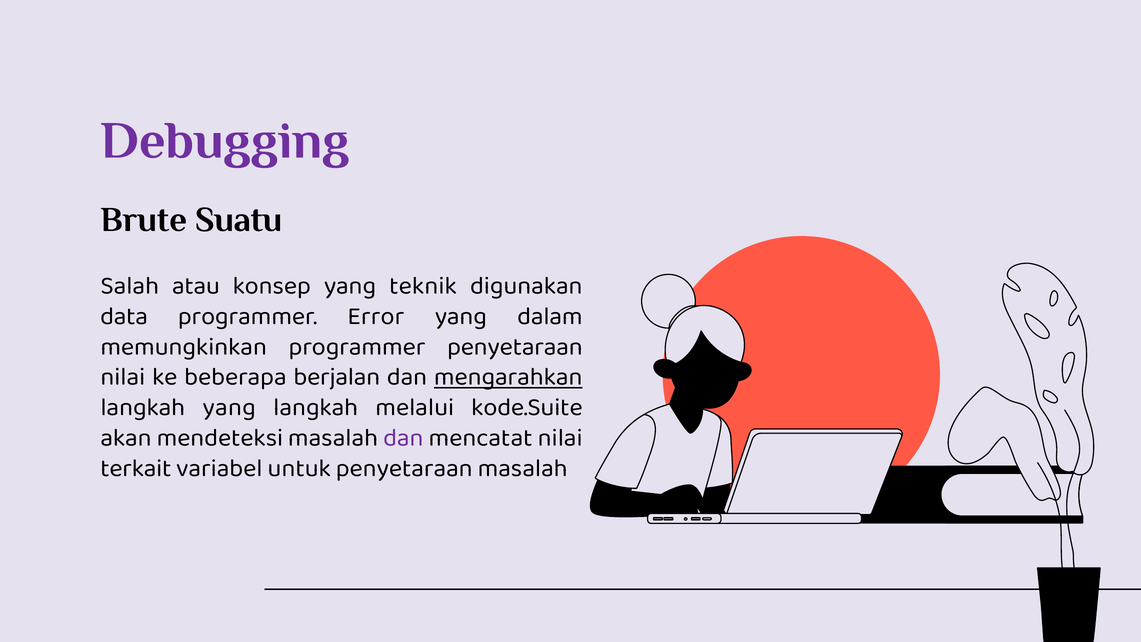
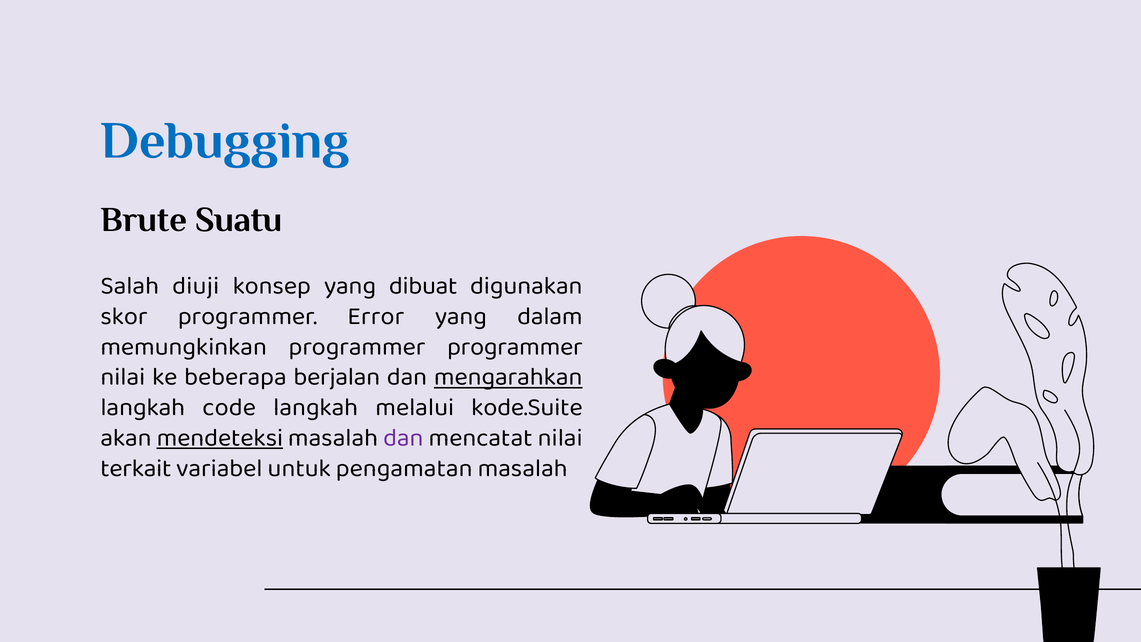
Debugging colour: purple -> blue
atau: atau -> diuji
teknik: teknik -> dibuat
data: data -> skor
programmer penyetaraan: penyetaraan -> programmer
langkah yang: yang -> code
mendeteksi underline: none -> present
untuk penyetaraan: penyetaraan -> pengamatan
